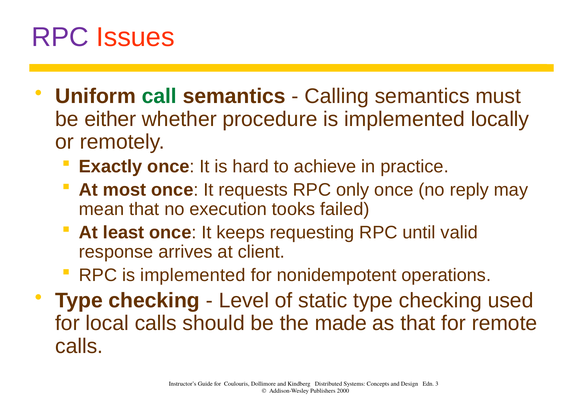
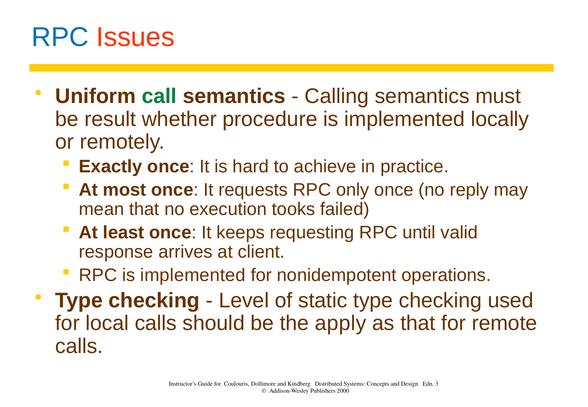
RPC at (60, 37) colour: purple -> blue
either: either -> result
made: made -> apply
